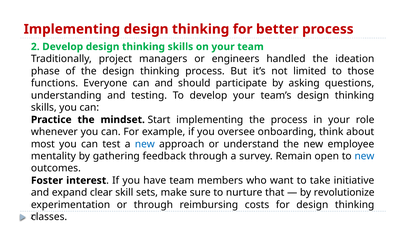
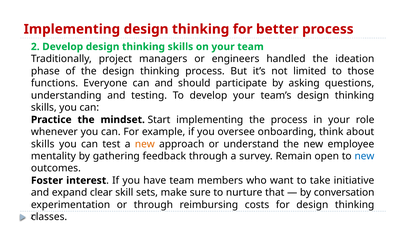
most at (43, 144): most -> skills
new at (145, 144) colour: blue -> orange
revolutionize: revolutionize -> conversation
